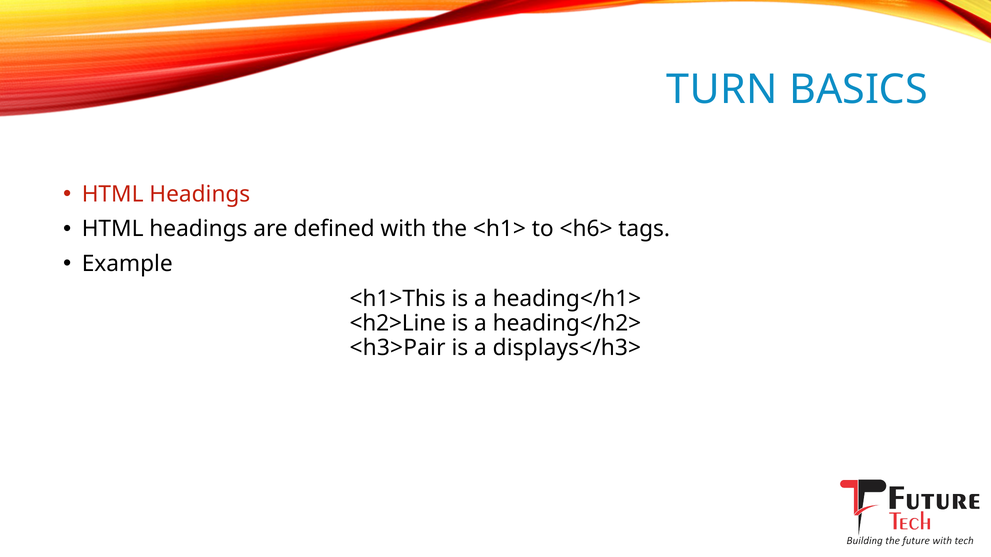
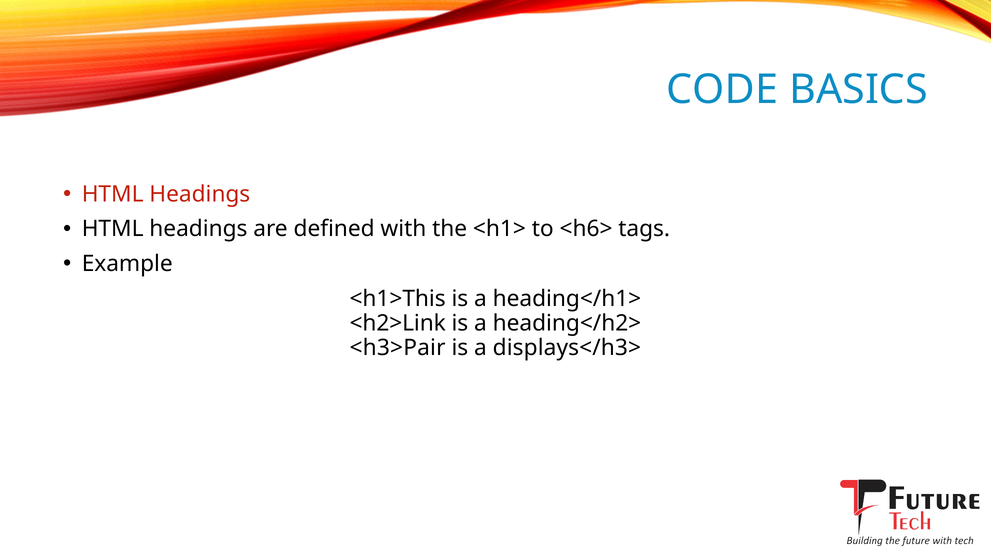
TURN: TURN -> CODE
<h2>Line: <h2>Line -> <h2>Link
